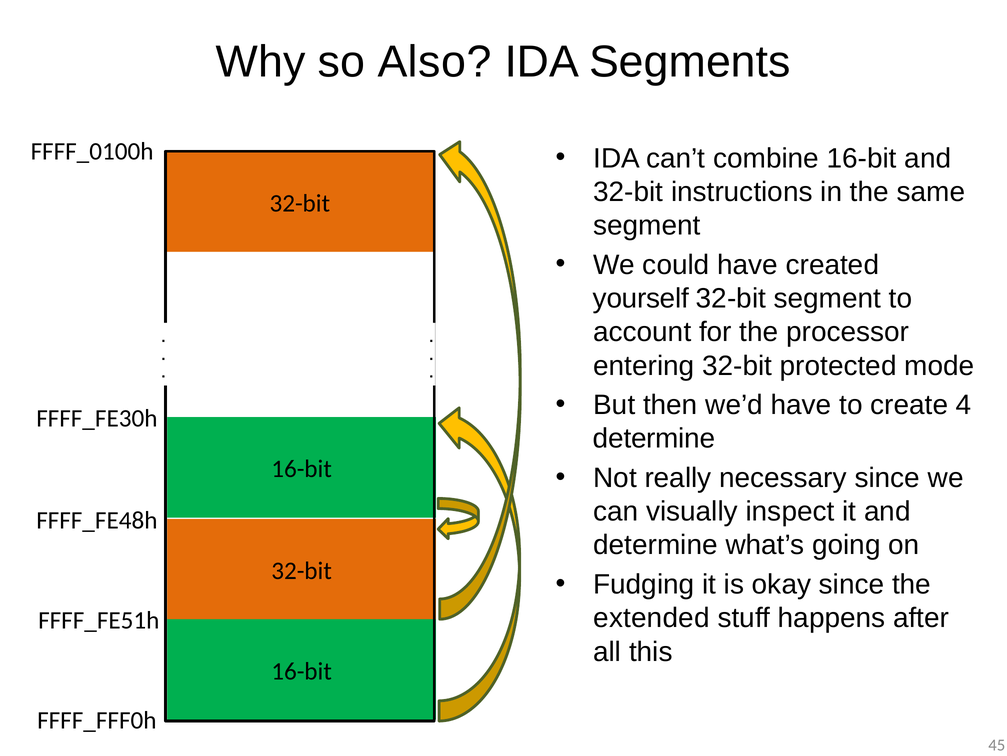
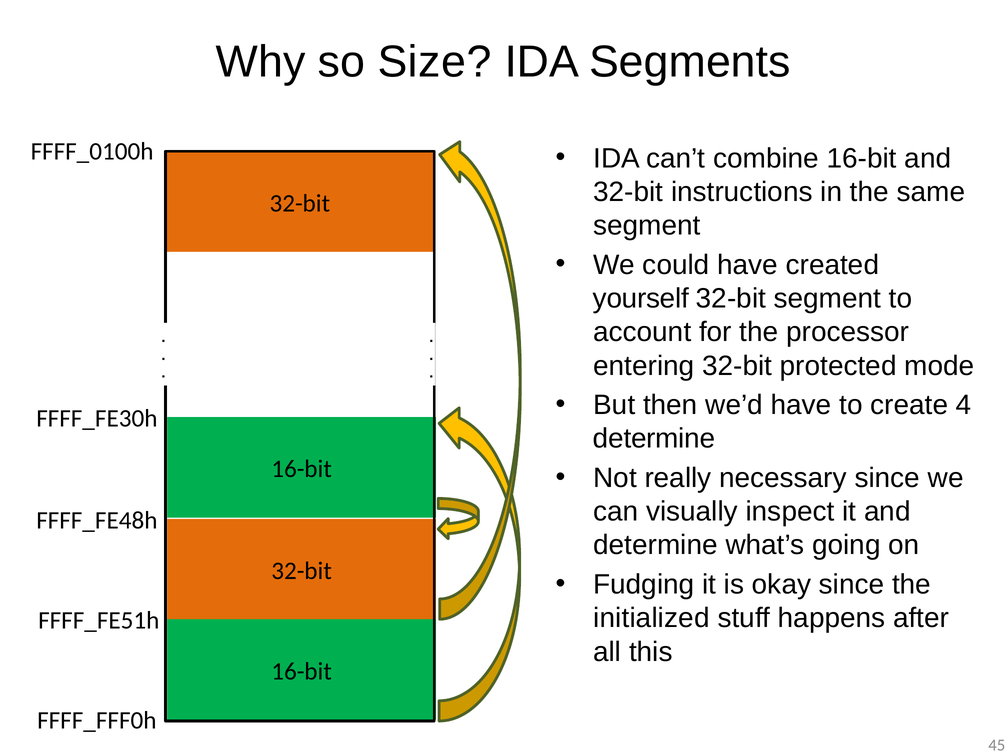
Also: Also -> Size
extended: extended -> initialized
